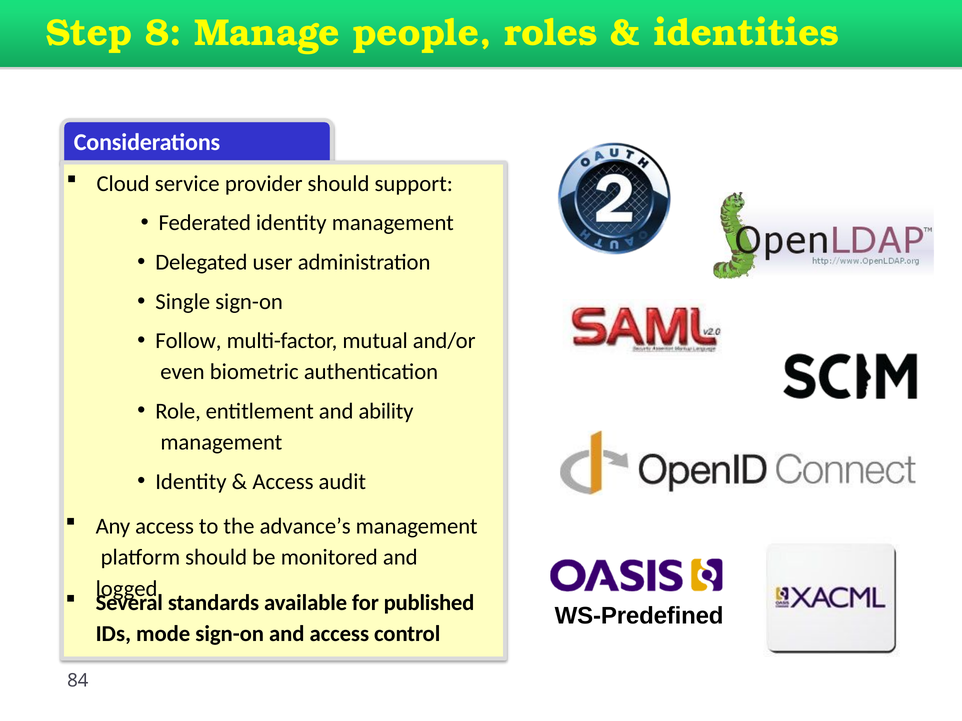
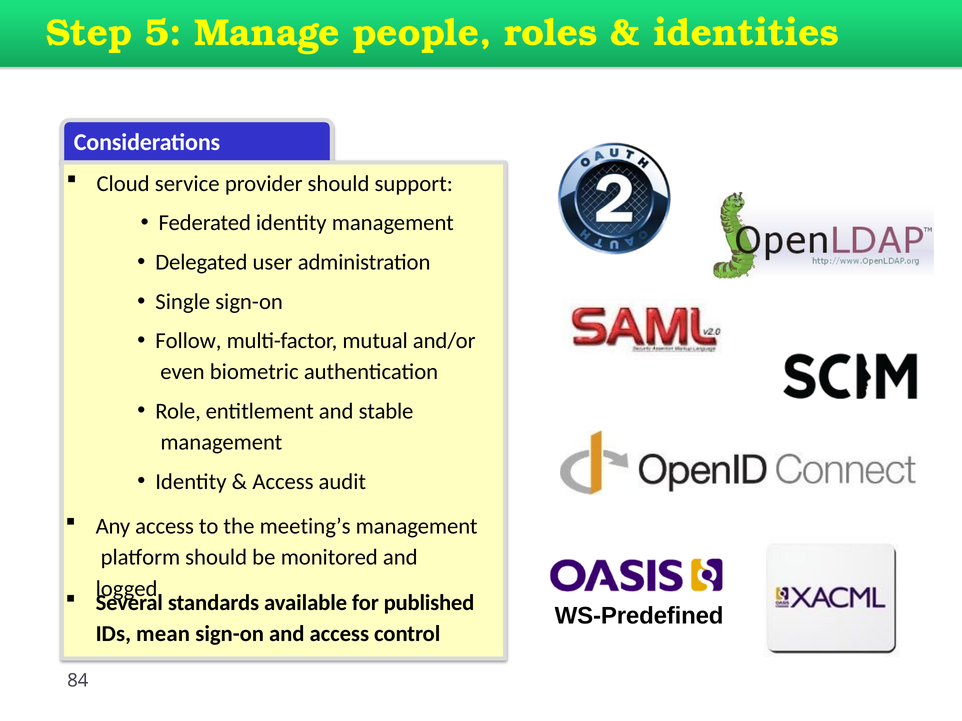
8: 8 -> 5
ability: ability -> stable
advance’s: advance’s -> meeting’s
mode: mode -> mean
